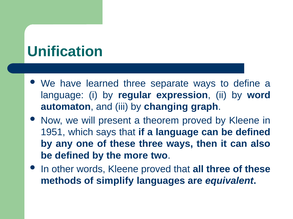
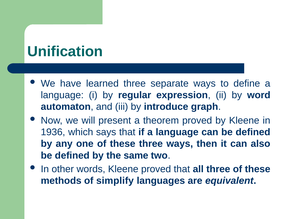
changing: changing -> introduce
1951: 1951 -> 1936
more: more -> same
